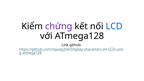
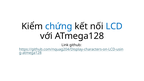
chứng colour: purple -> blue
